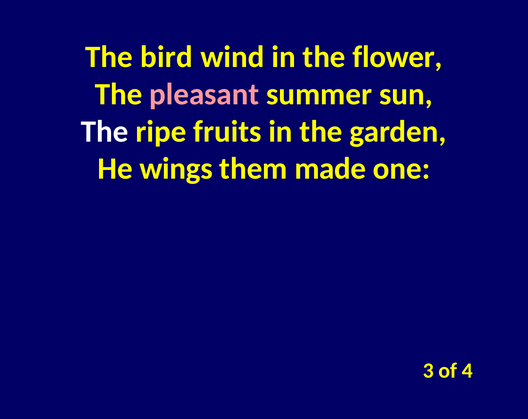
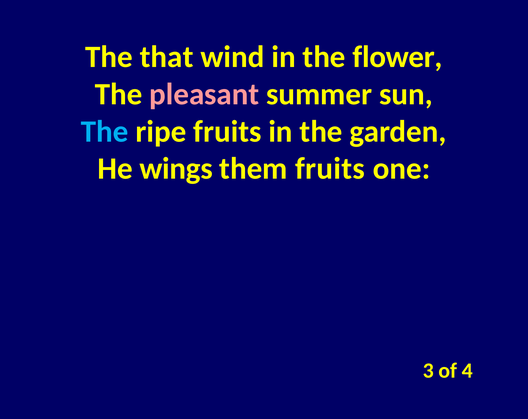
bird: bird -> that
The at (105, 132) colour: white -> light blue
them made: made -> fruits
